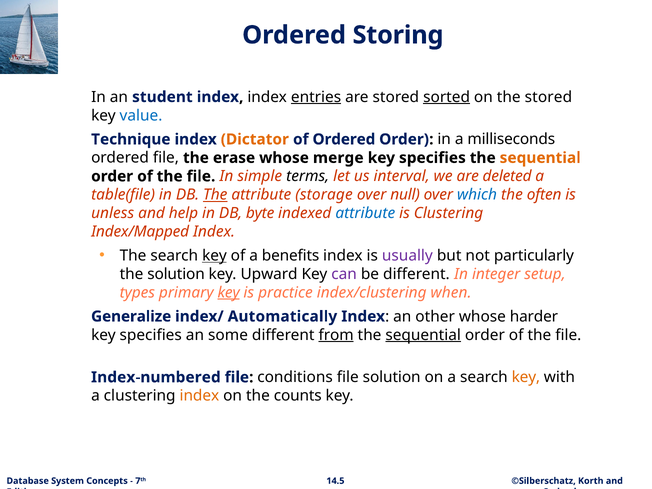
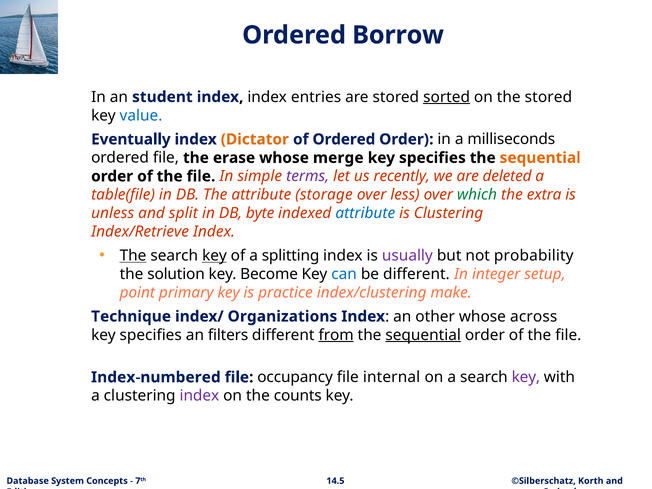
Storing: Storing -> Borrow
entries underline: present -> none
Technique: Technique -> Eventually
terms colour: black -> purple
interval: interval -> recently
The at (215, 195) underline: present -> none
null: null -> less
which colour: blue -> green
often: often -> extra
help: help -> split
Index/Mapped: Index/Mapped -> Index/Retrieve
The at (133, 256) underline: none -> present
benefits: benefits -> splitting
particularly: particularly -> probability
Upward: Upward -> Become
can colour: purple -> blue
types: types -> point
key at (229, 293) underline: present -> none
when: when -> make
Generalize: Generalize -> Technique
Automatically: Automatically -> Organizations
harder: harder -> across
some: some -> filters
conditions: conditions -> occupancy
file solution: solution -> internal
key at (526, 377) colour: orange -> purple
index at (199, 396) colour: orange -> purple
